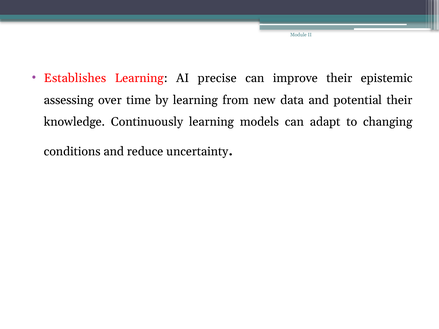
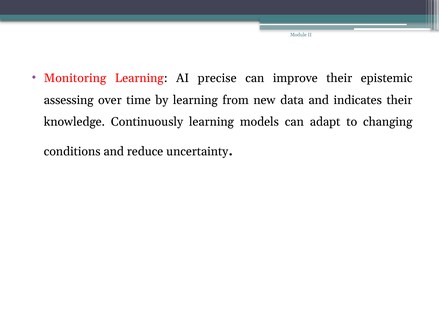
Establishes: Establishes -> Monitoring
potential: potential -> indicates
